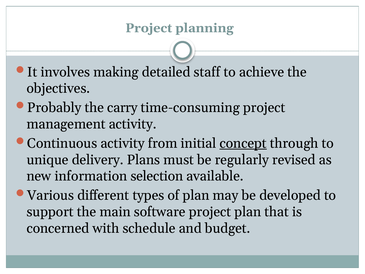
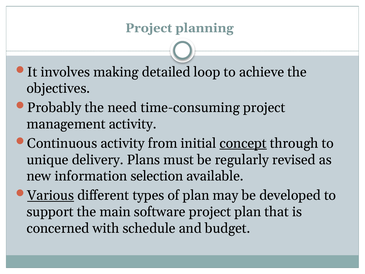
staff: staff -> loop
carry: carry -> need
Various underline: none -> present
